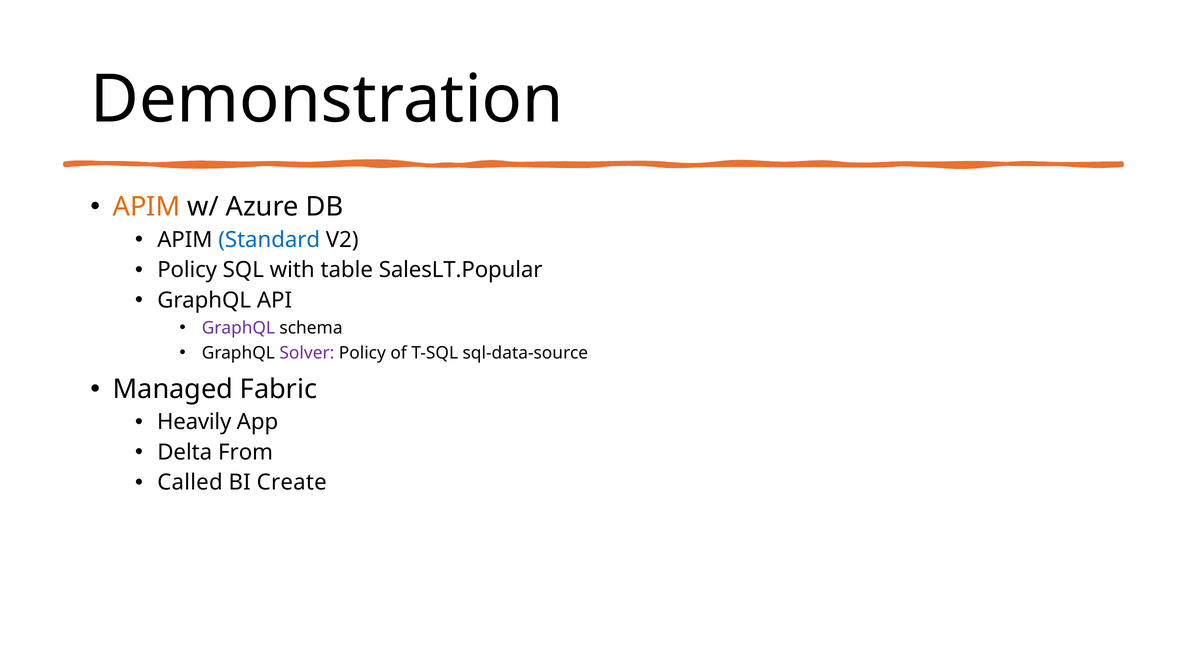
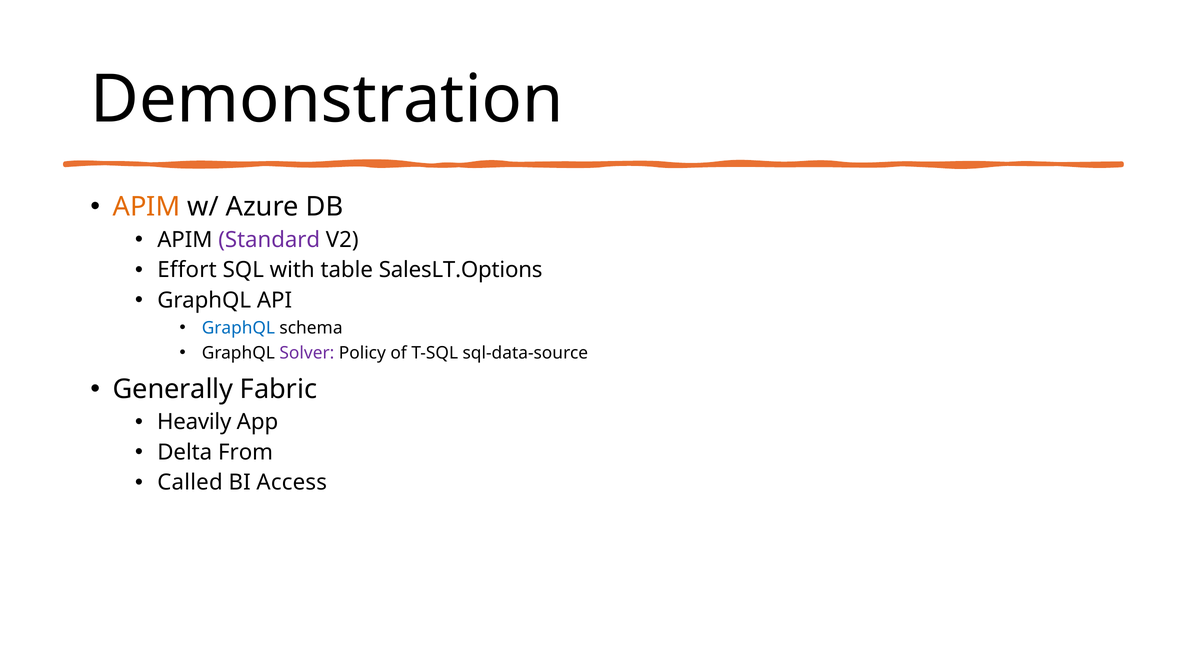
Standard colour: blue -> purple
Policy at (187, 270): Policy -> Effort
SalesLT.Popular: SalesLT.Popular -> SalesLT.Options
GraphQL at (238, 328) colour: purple -> blue
Managed: Managed -> Generally
Create: Create -> Access
